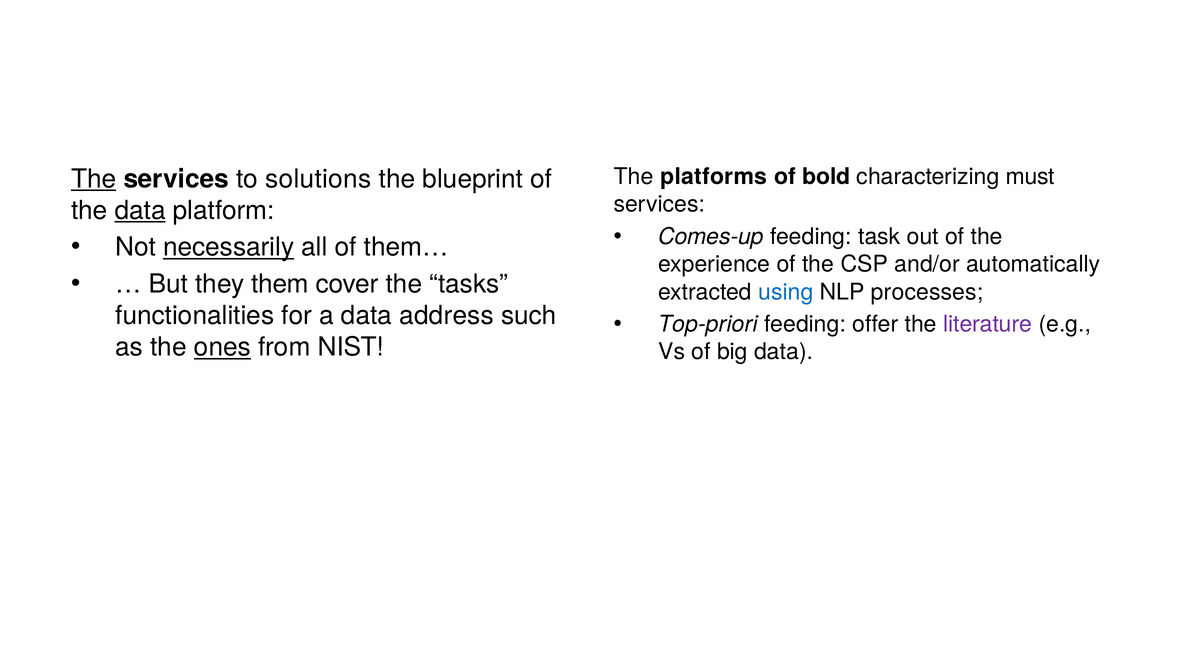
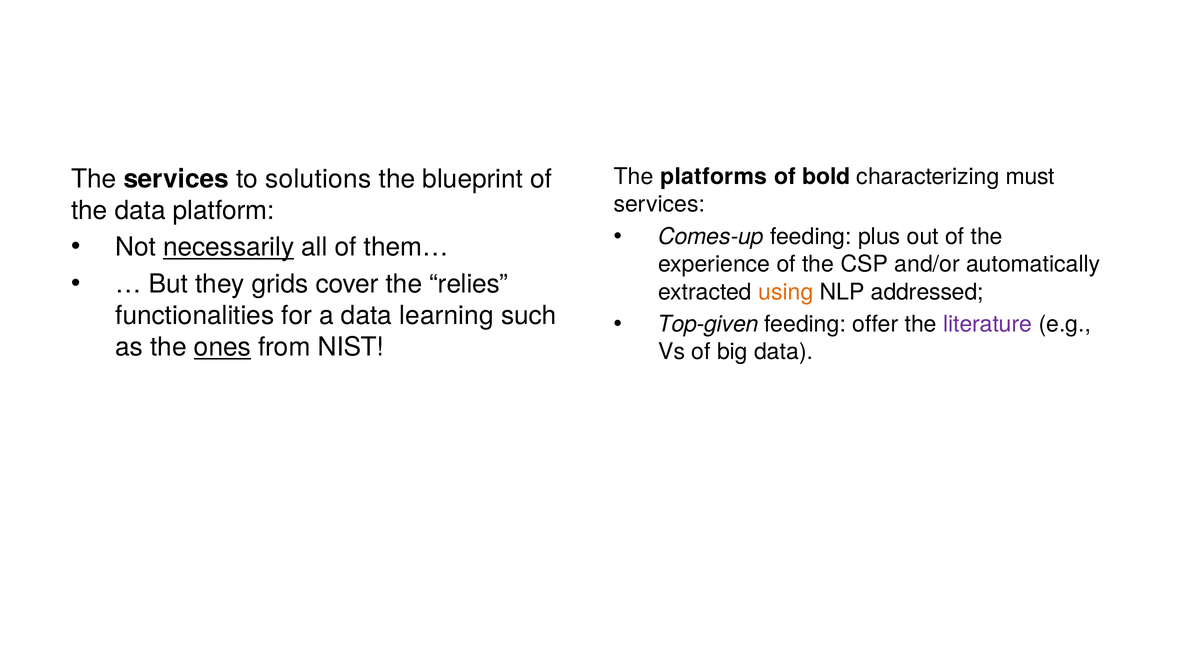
The at (94, 179) underline: present -> none
data at (140, 211) underline: present -> none
task: task -> plus
them: them -> grids
tasks: tasks -> relies
using colour: blue -> orange
processes: processes -> addressed
address: address -> learning
Top-priori: Top-priori -> Top-given
